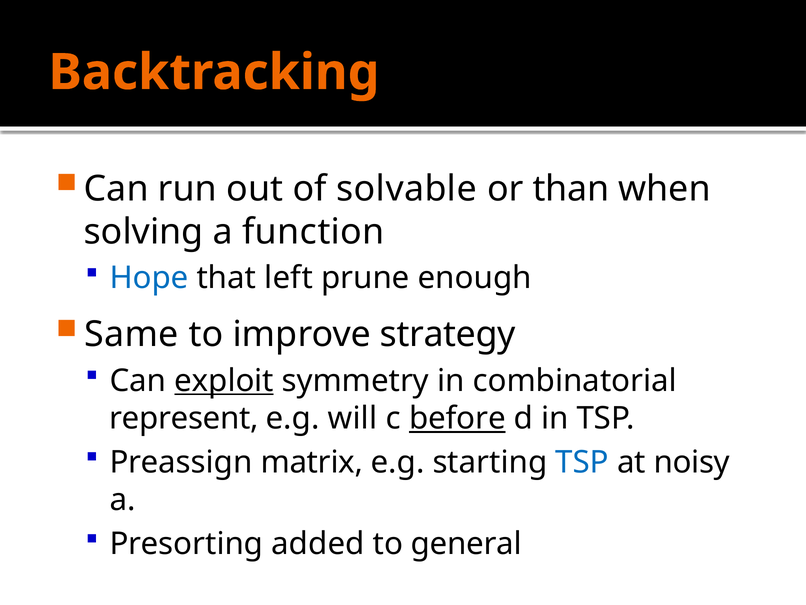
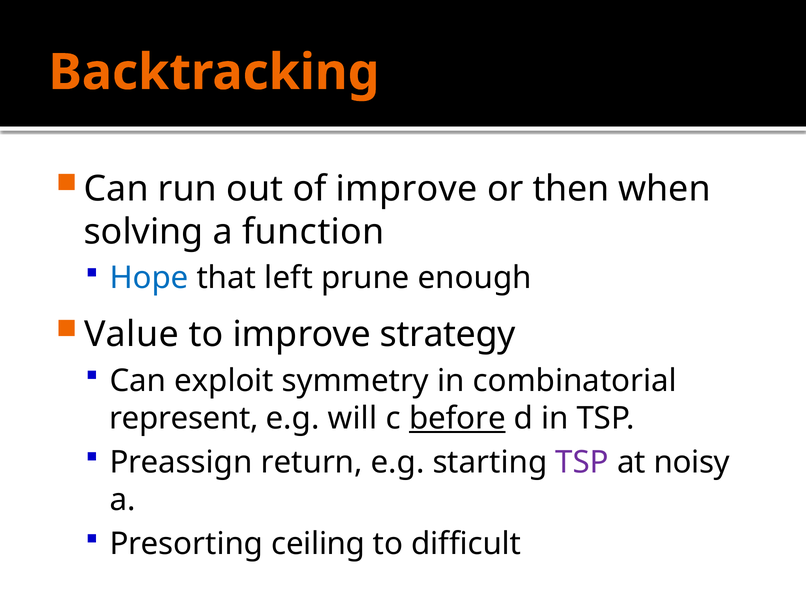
of solvable: solvable -> improve
than: than -> then
Same: Same -> Value
exploit underline: present -> none
matrix: matrix -> return
TSP at (582, 462) colour: blue -> purple
added: added -> ceiling
general: general -> difficult
